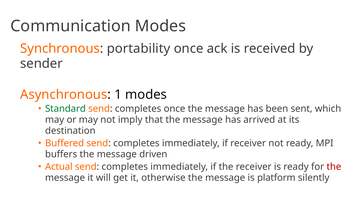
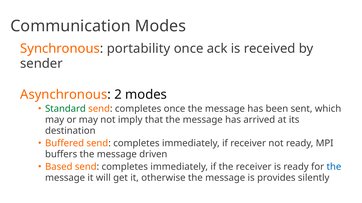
1: 1 -> 2
Actual: Actual -> Based
the at (334, 167) colour: red -> blue
platform: platform -> provides
